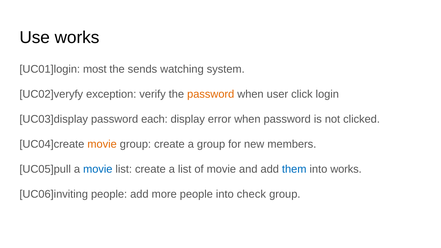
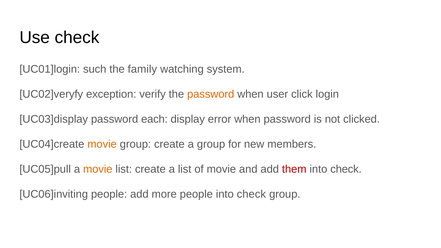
Use works: works -> check
most: most -> such
sends: sends -> family
movie at (98, 169) colour: blue -> orange
them colour: blue -> red
works at (346, 169): works -> check
